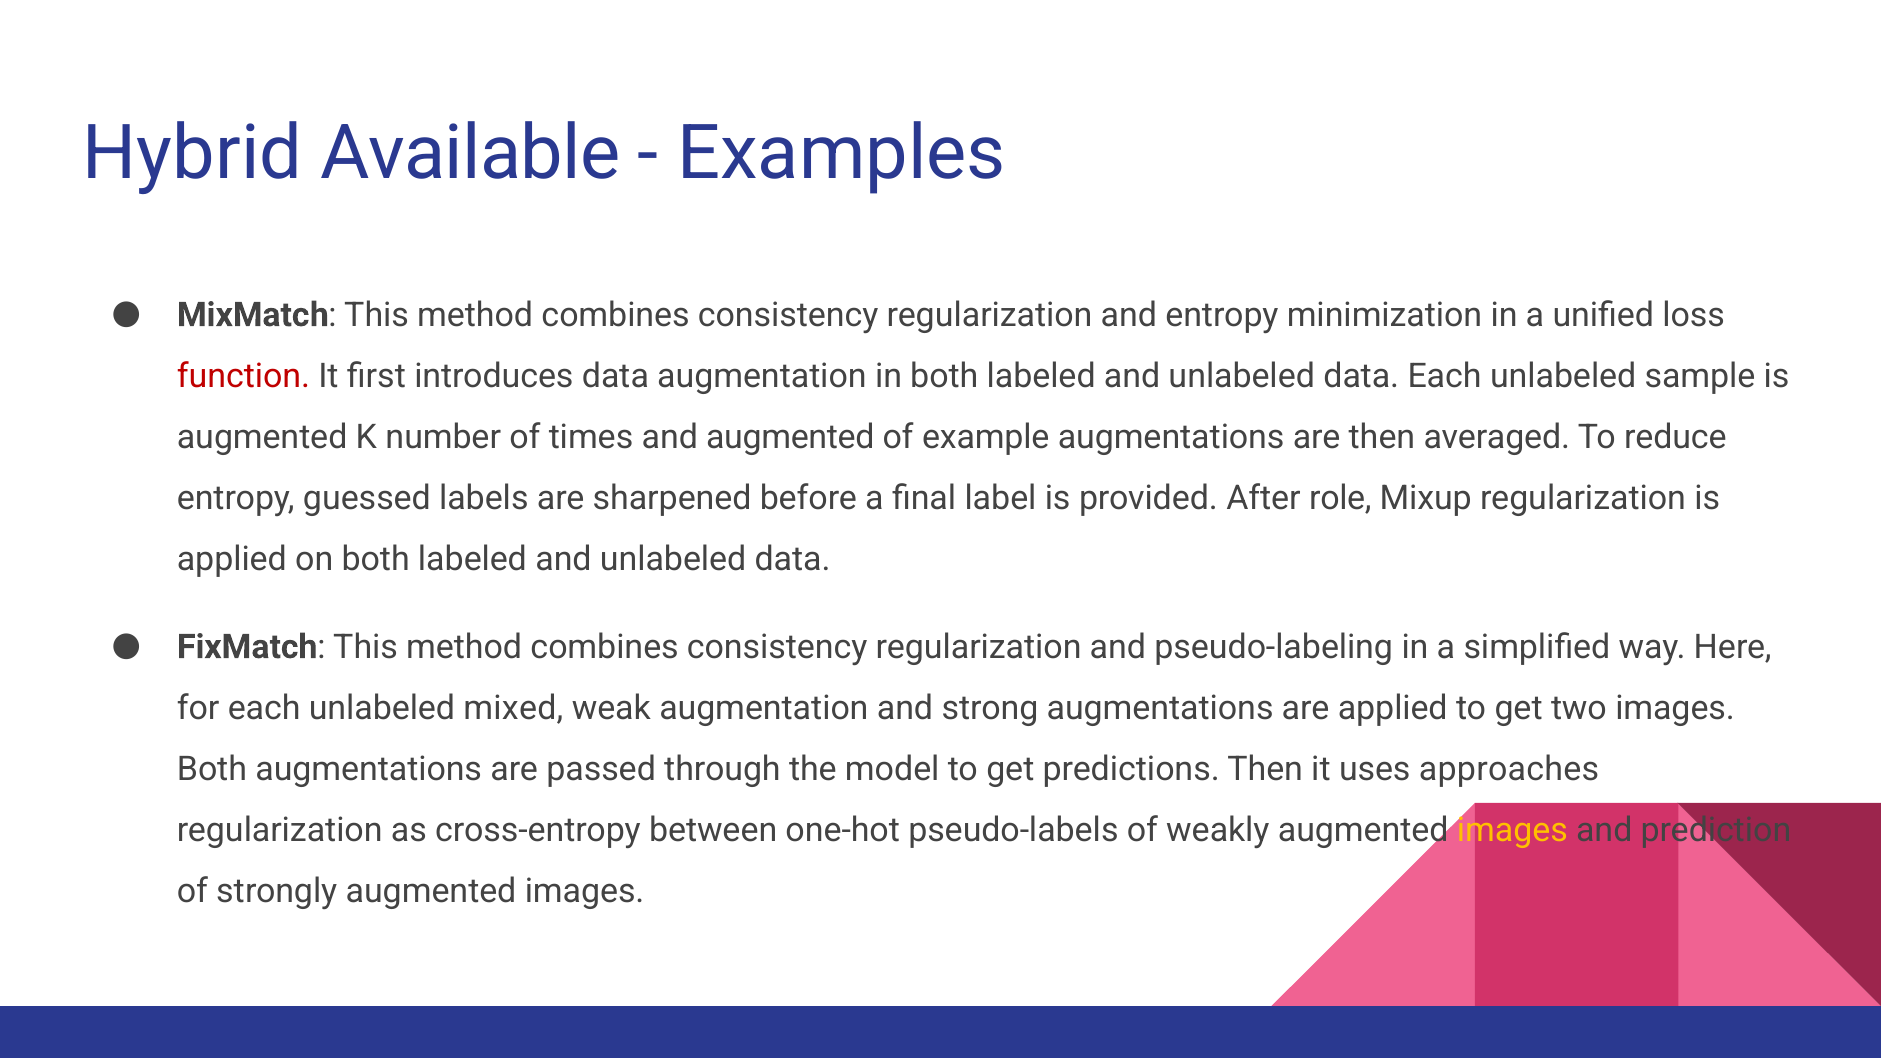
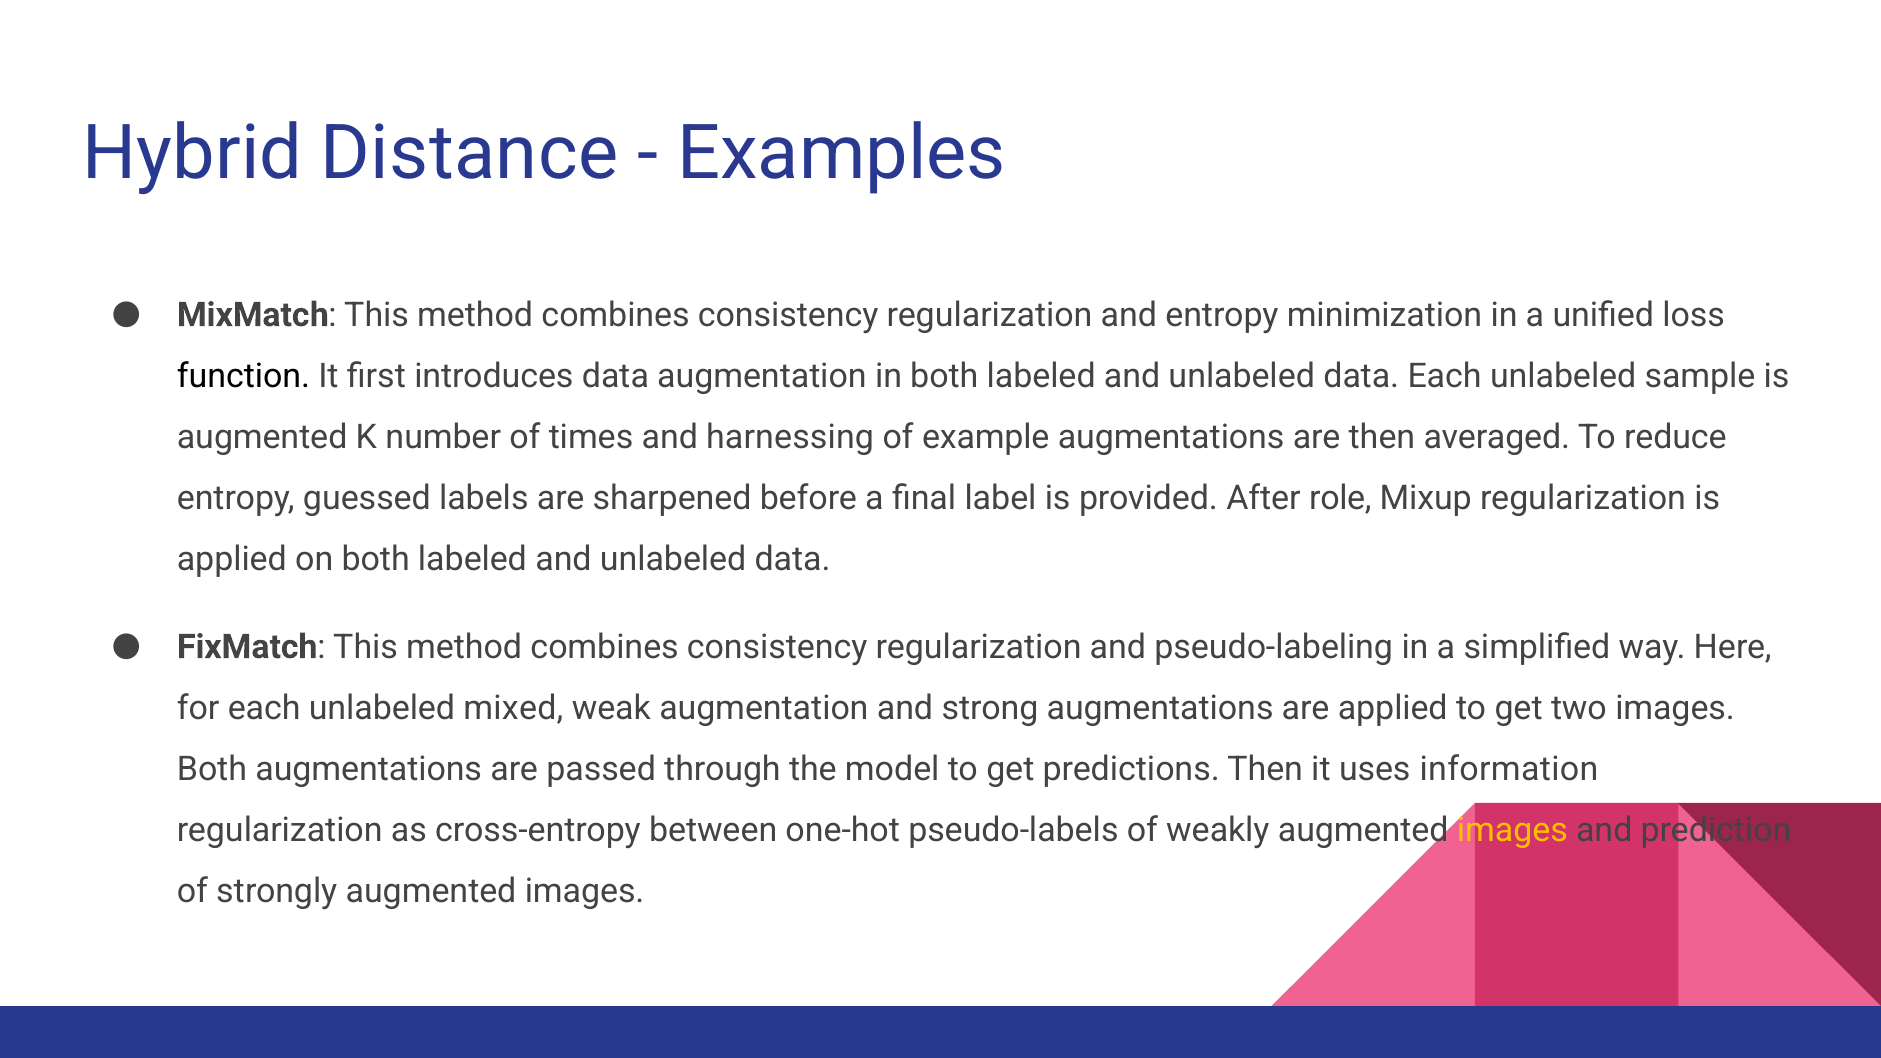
Available: Available -> Distance
function colour: red -> black
and augmented: augmented -> harnessing
approaches: approaches -> information
